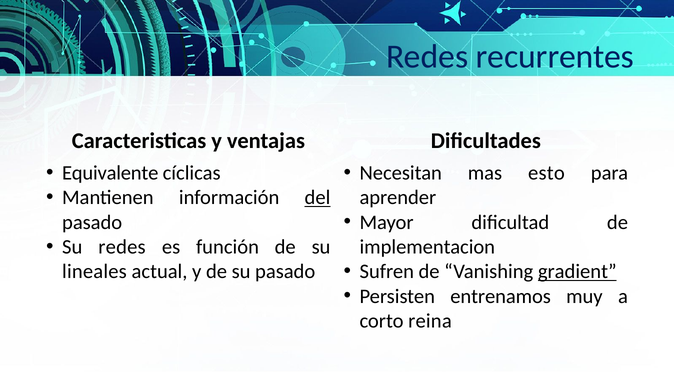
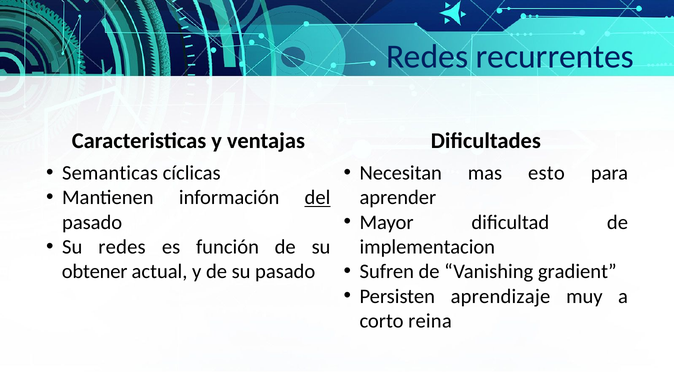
Equivalente: Equivalente -> Semanticas
gradient underline: present -> none
lineales: lineales -> obtener
entrenamos: entrenamos -> aprendizaje
